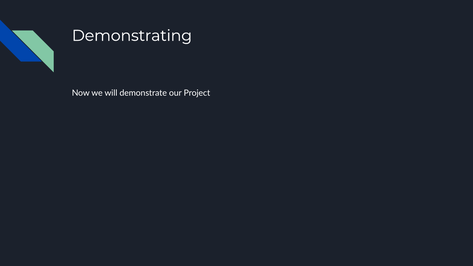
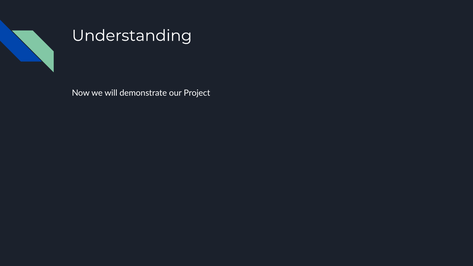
Demonstrating: Demonstrating -> Understanding
